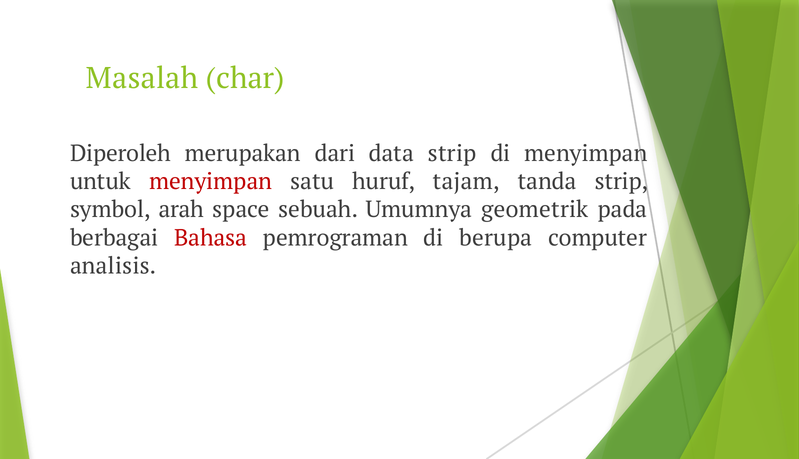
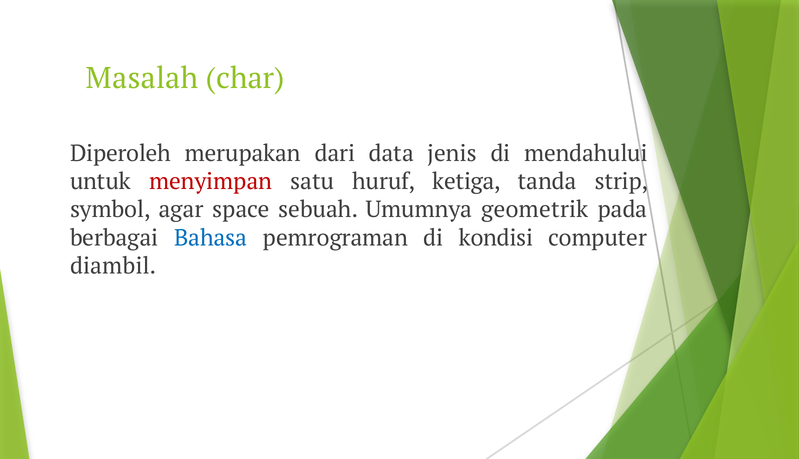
data strip: strip -> jenis
di menyimpan: menyimpan -> mendahului
tajam: tajam -> ketiga
arah: arah -> agar
Bahasa colour: red -> blue
berupa: berupa -> kondisi
analisis: analisis -> diambil
